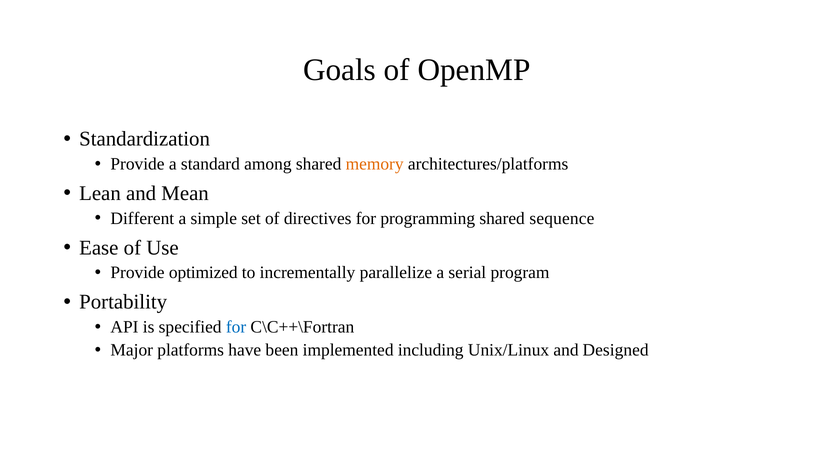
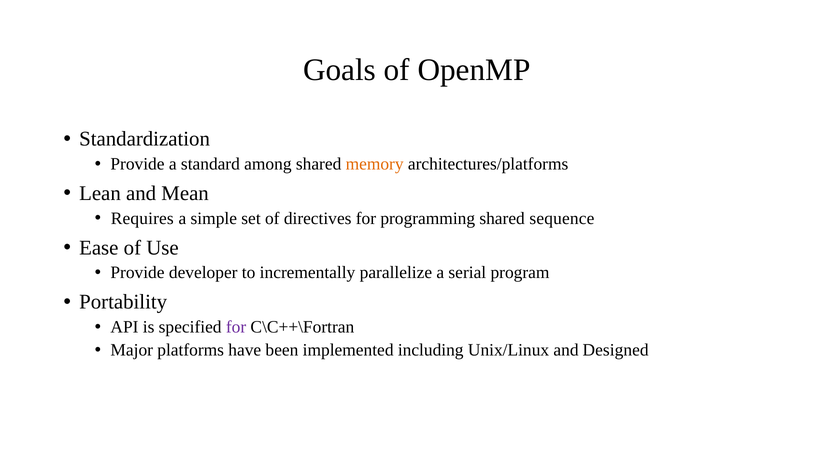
Different: Different -> Requires
optimized: optimized -> developer
for at (236, 327) colour: blue -> purple
